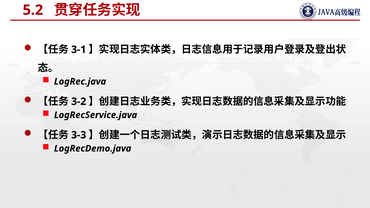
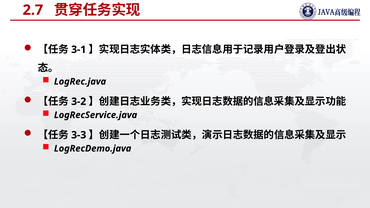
5.2: 5.2 -> 2.7
